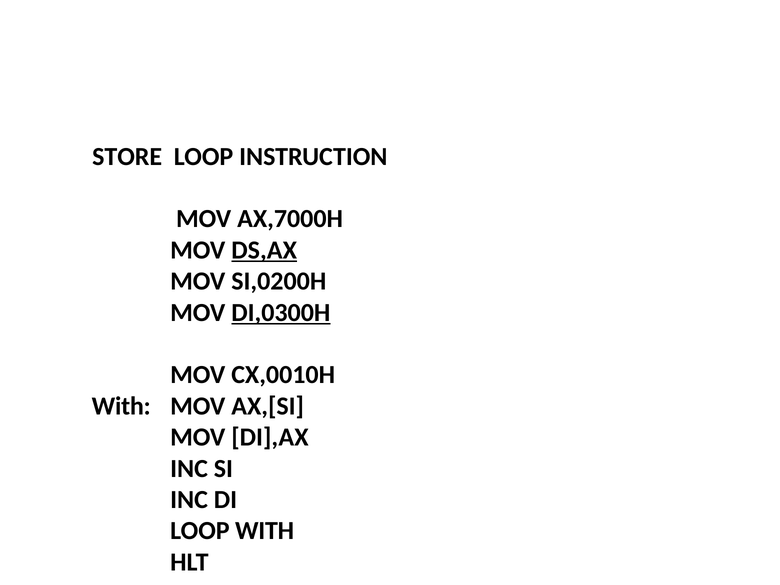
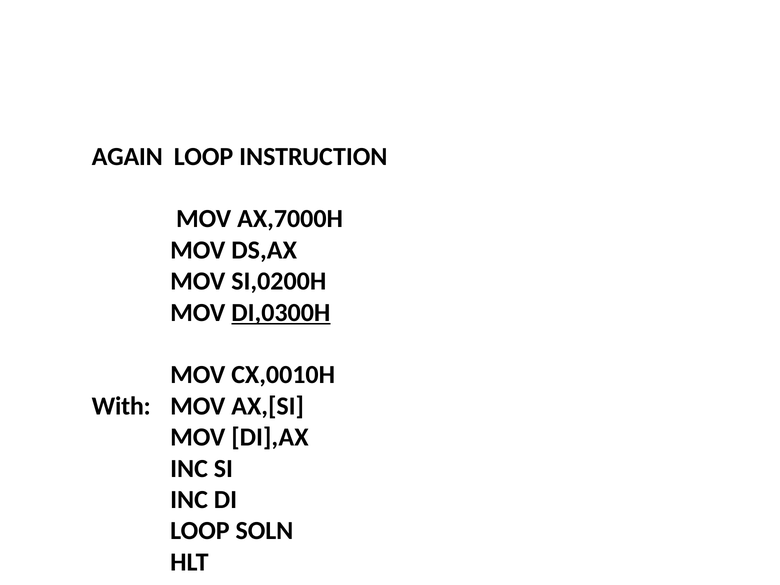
STORE: STORE -> AGAIN
DS,AX underline: present -> none
LOOP WITH: WITH -> SOLN
